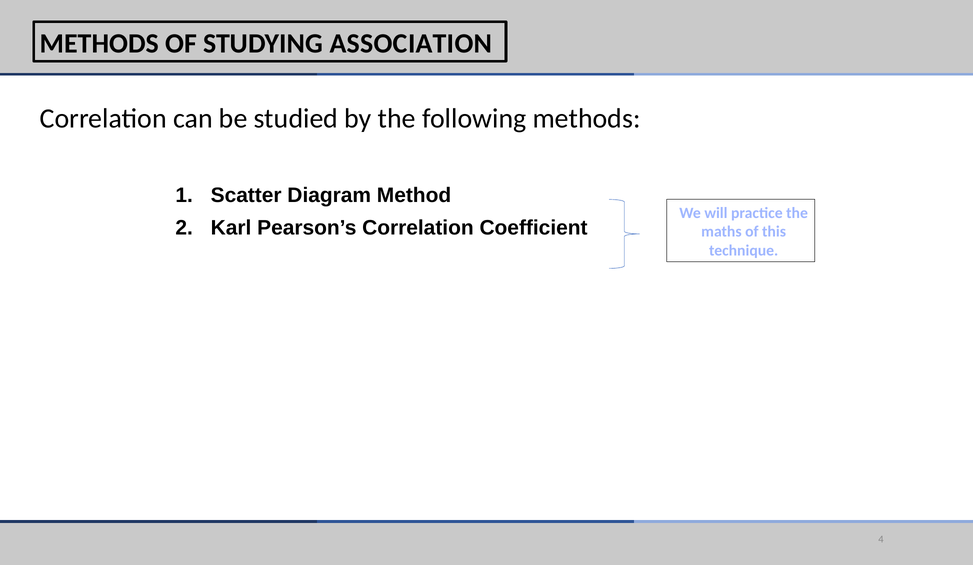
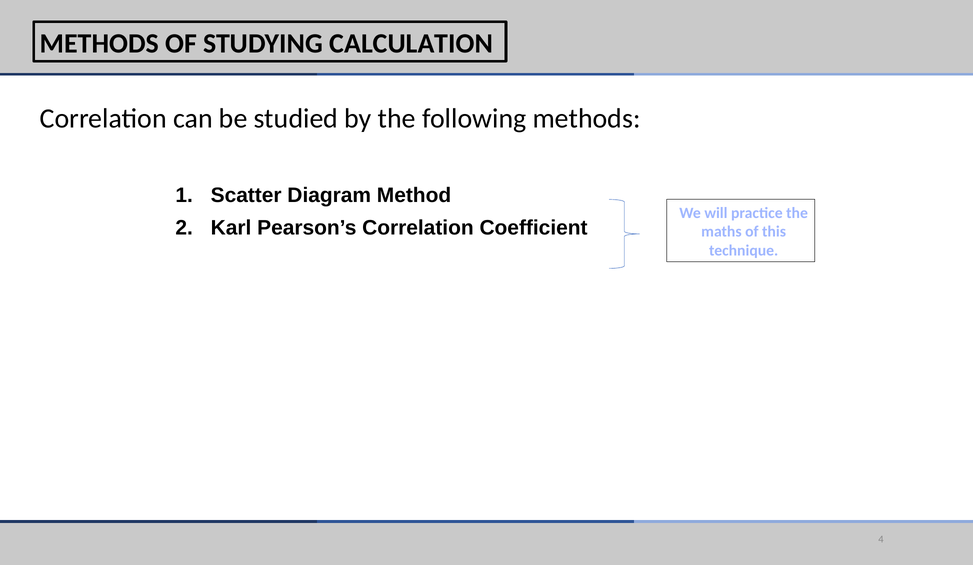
ASSOCIATION: ASSOCIATION -> CALCULATION
